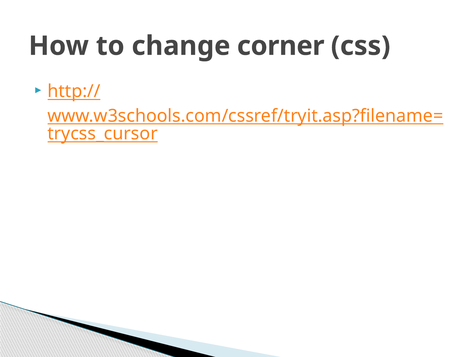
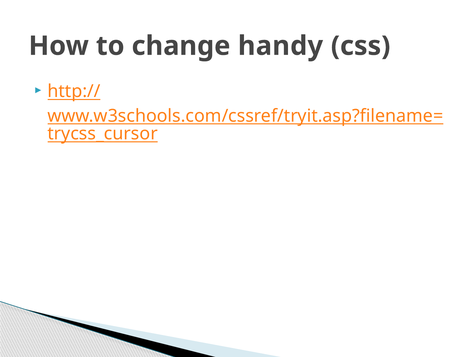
corner: corner -> handy
